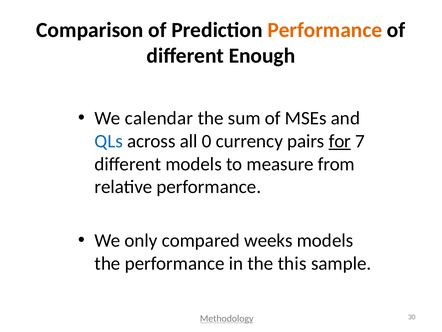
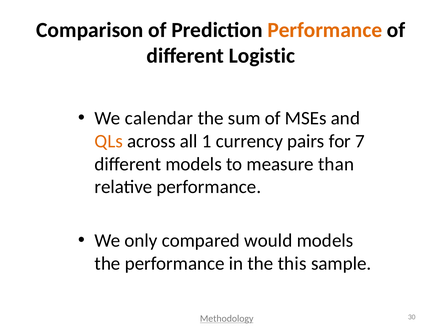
Enough: Enough -> Logistic
QLs colour: blue -> orange
0: 0 -> 1
for underline: present -> none
from: from -> than
weeks: weeks -> would
